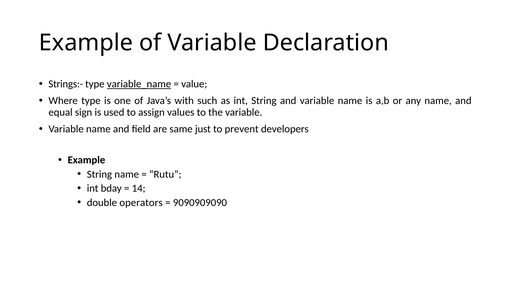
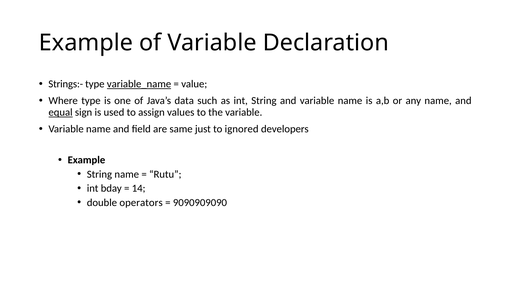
with: with -> data
equal underline: none -> present
prevent: prevent -> ignored
